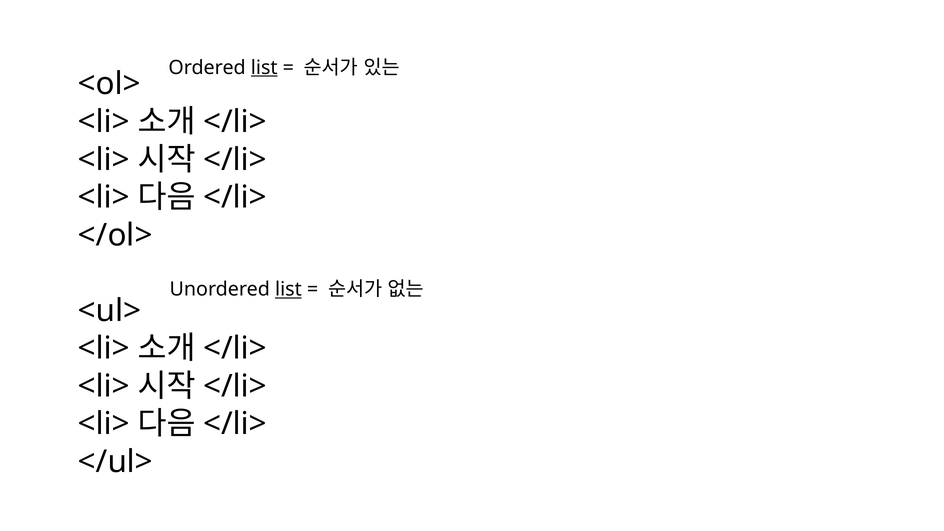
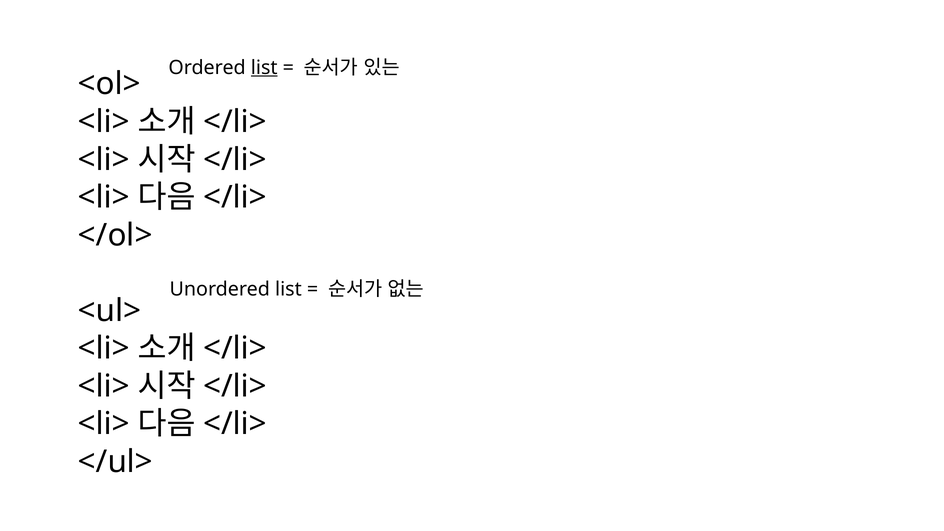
list at (288, 289) underline: present -> none
